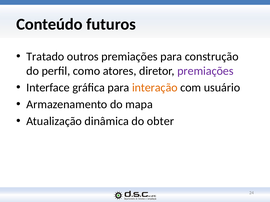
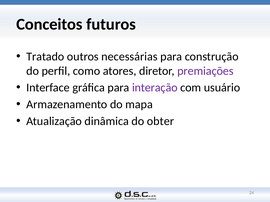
Conteúdo: Conteúdo -> Conceitos
outros premiações: premiações -> necessárias
interação colour: orange -> purple
